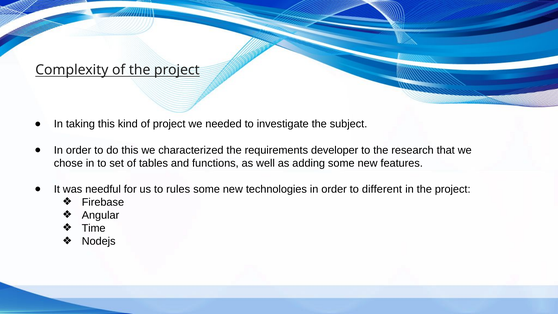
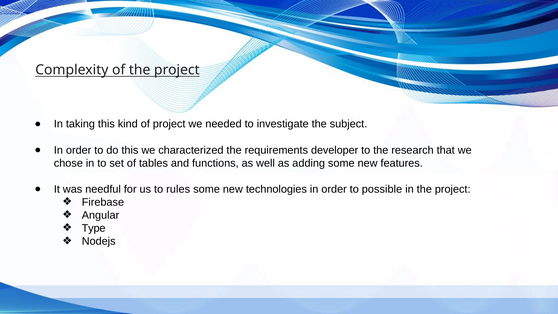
different: different -> possible
Time: Time -> Type
